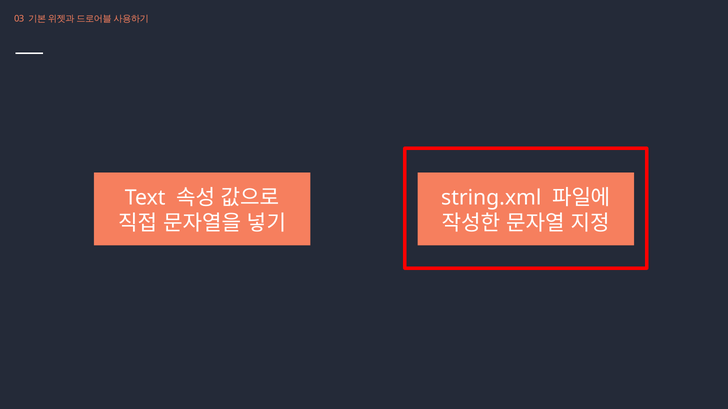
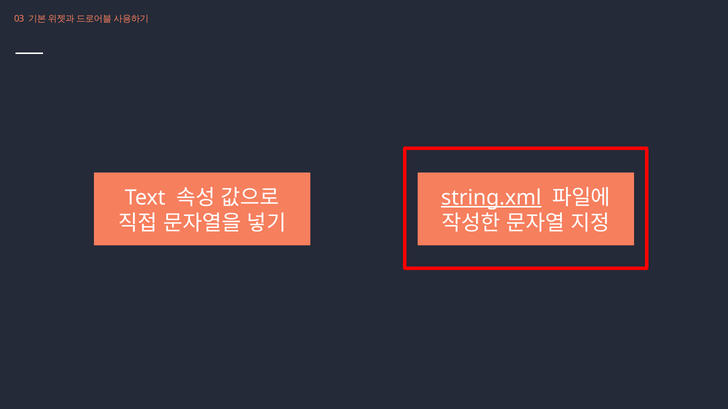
string.xml underline: none -> present
